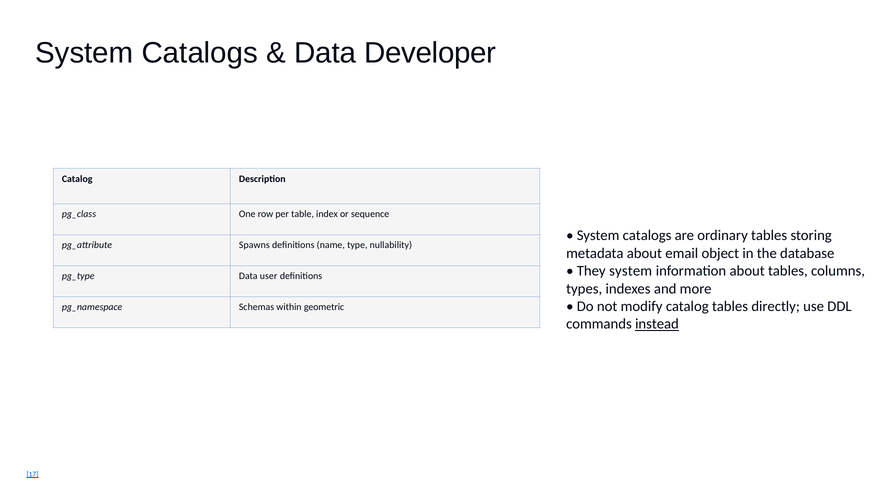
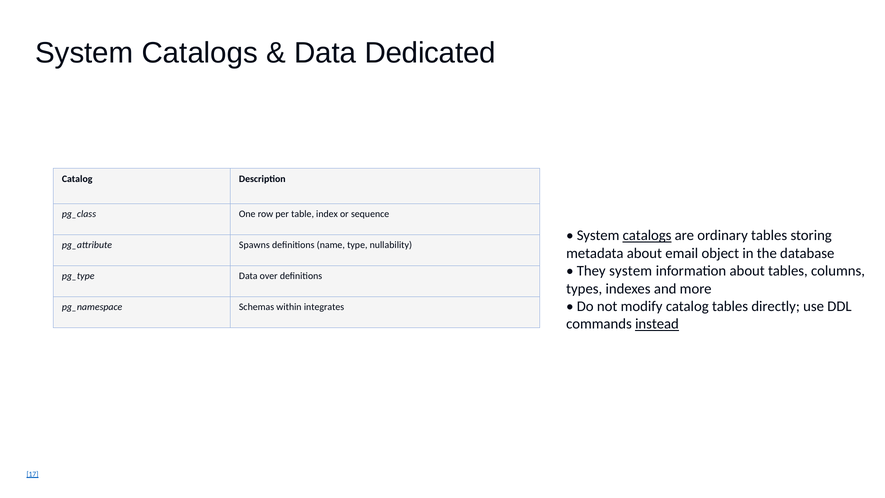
Developer: Developer -> Dedicated
catalogs at (647, 236) underline: none -> present
user: user -> over
geometric: geometric -> integrates
